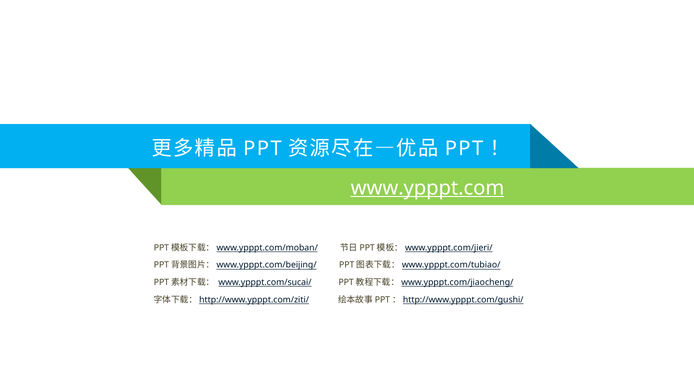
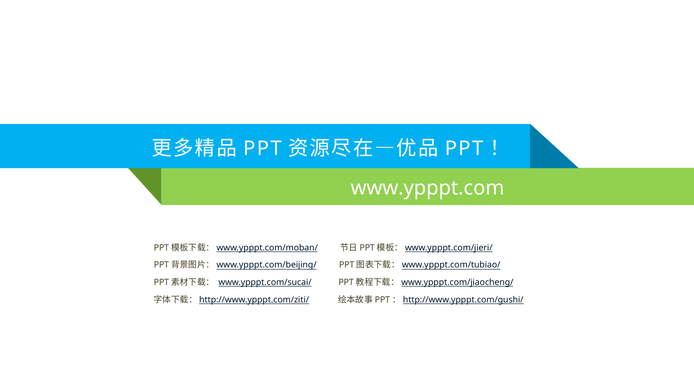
www.ypppt.com underline: present -> none
